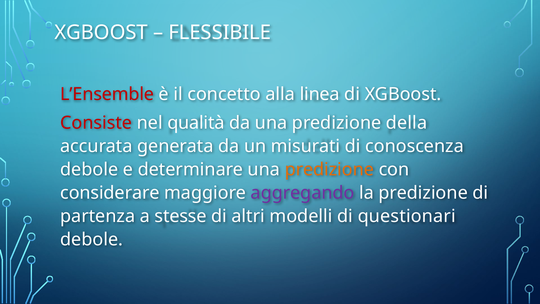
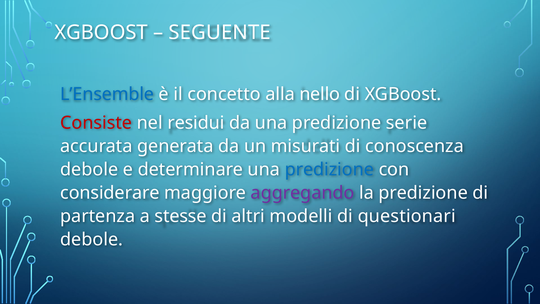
FLESSIBILE: FLESSIBILE -> SEGUENTE
L’Ensemble colour: red -> blue
linea: linea -> nello
qualità: qualità -> residui
della: della -> serie
predizione at (329, 169) colour: orange -> blue
